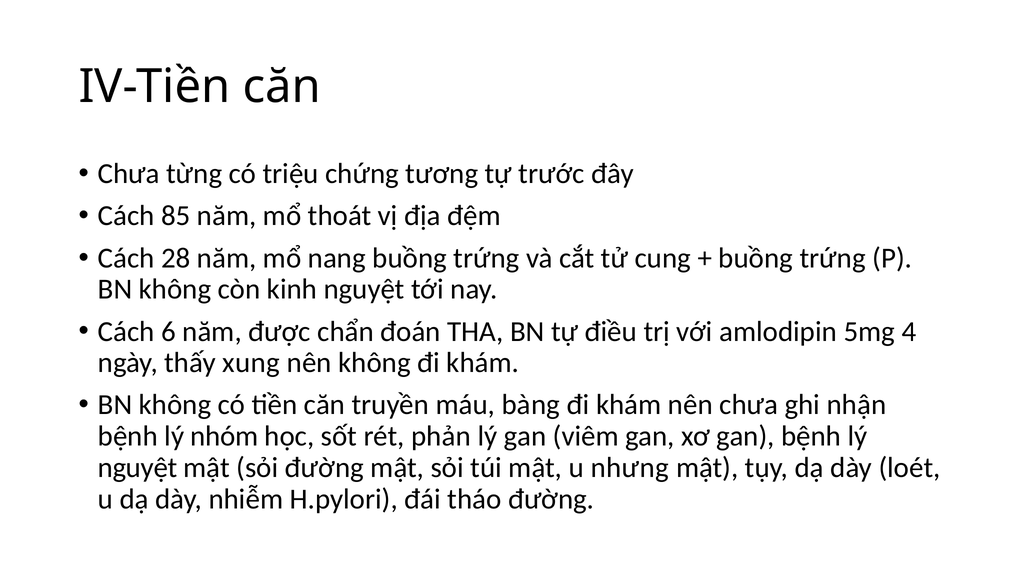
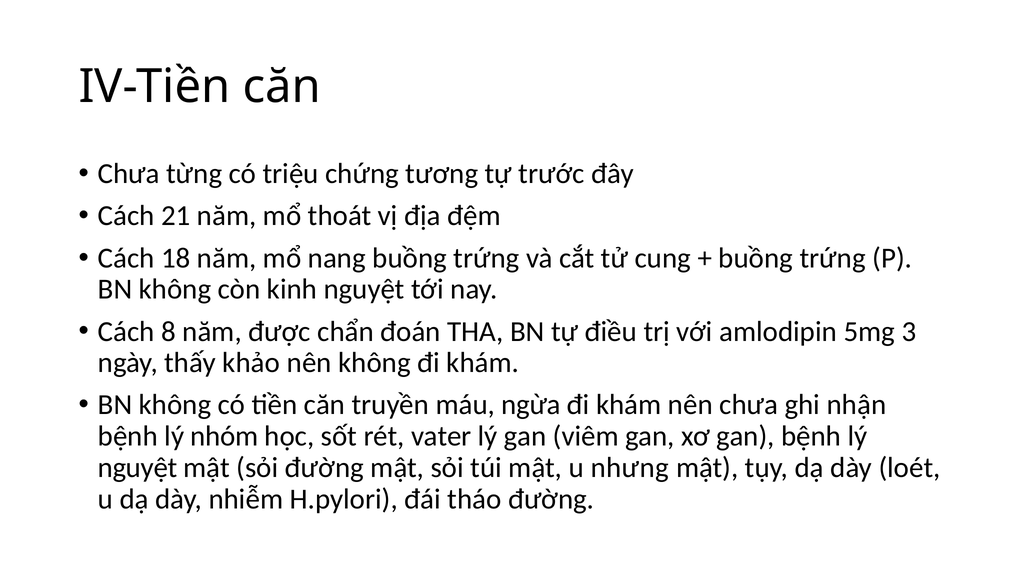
85: 85 -> 21
28: 28 -> 18
6: 6 -> 8
4: 4 -> 3
xung: xung -> khảo
bàng: bàng -> ngừa
phản: phản -> vater
